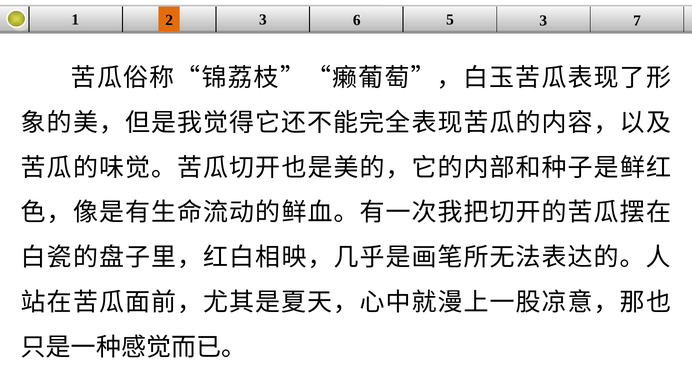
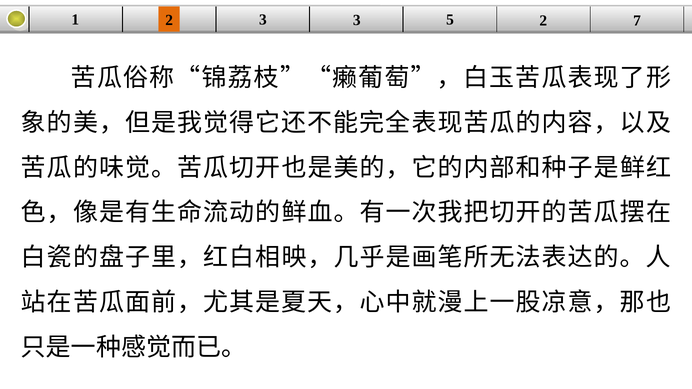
3 6: 6 -> 3
5 3: 3 -> 2
